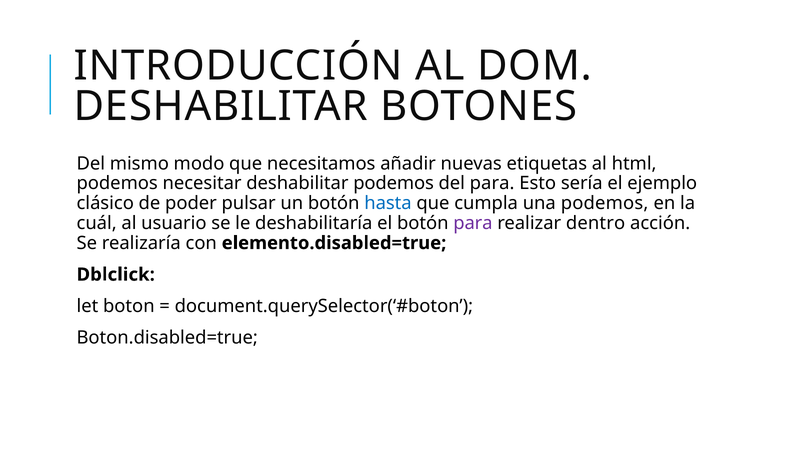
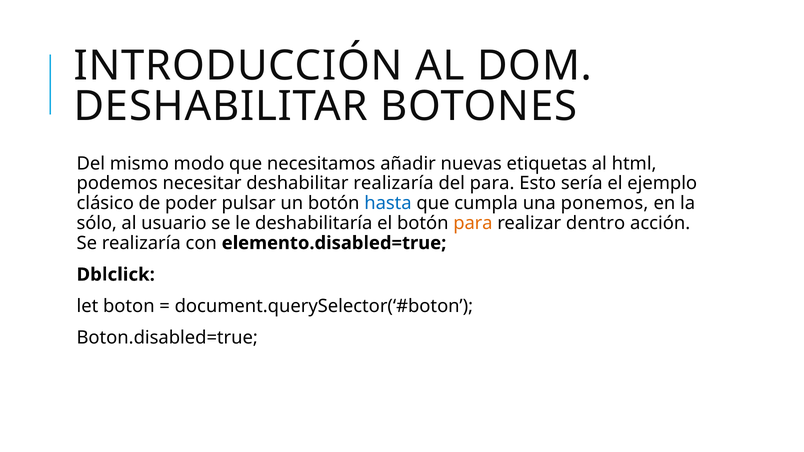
deshabilitar podemos: podemos -> realizaría
una podemos: podemos -> ponemos
cuál: cuál -> sólo
para at (473, 223) colour: purple -> orange
